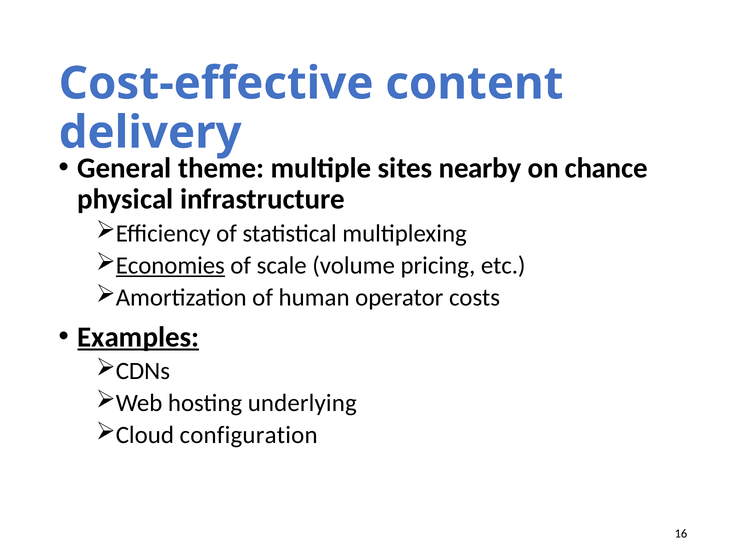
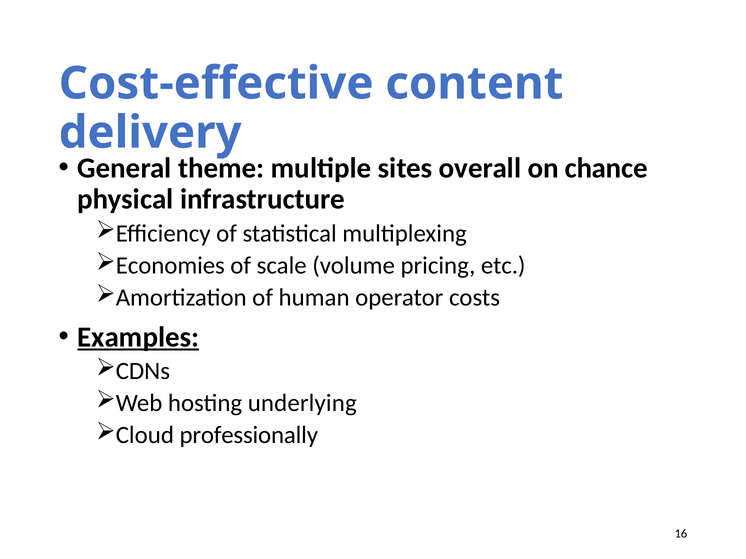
nearby: nearby -> overall
Economies underline: present -> none
configuration: configuration -> professionally
